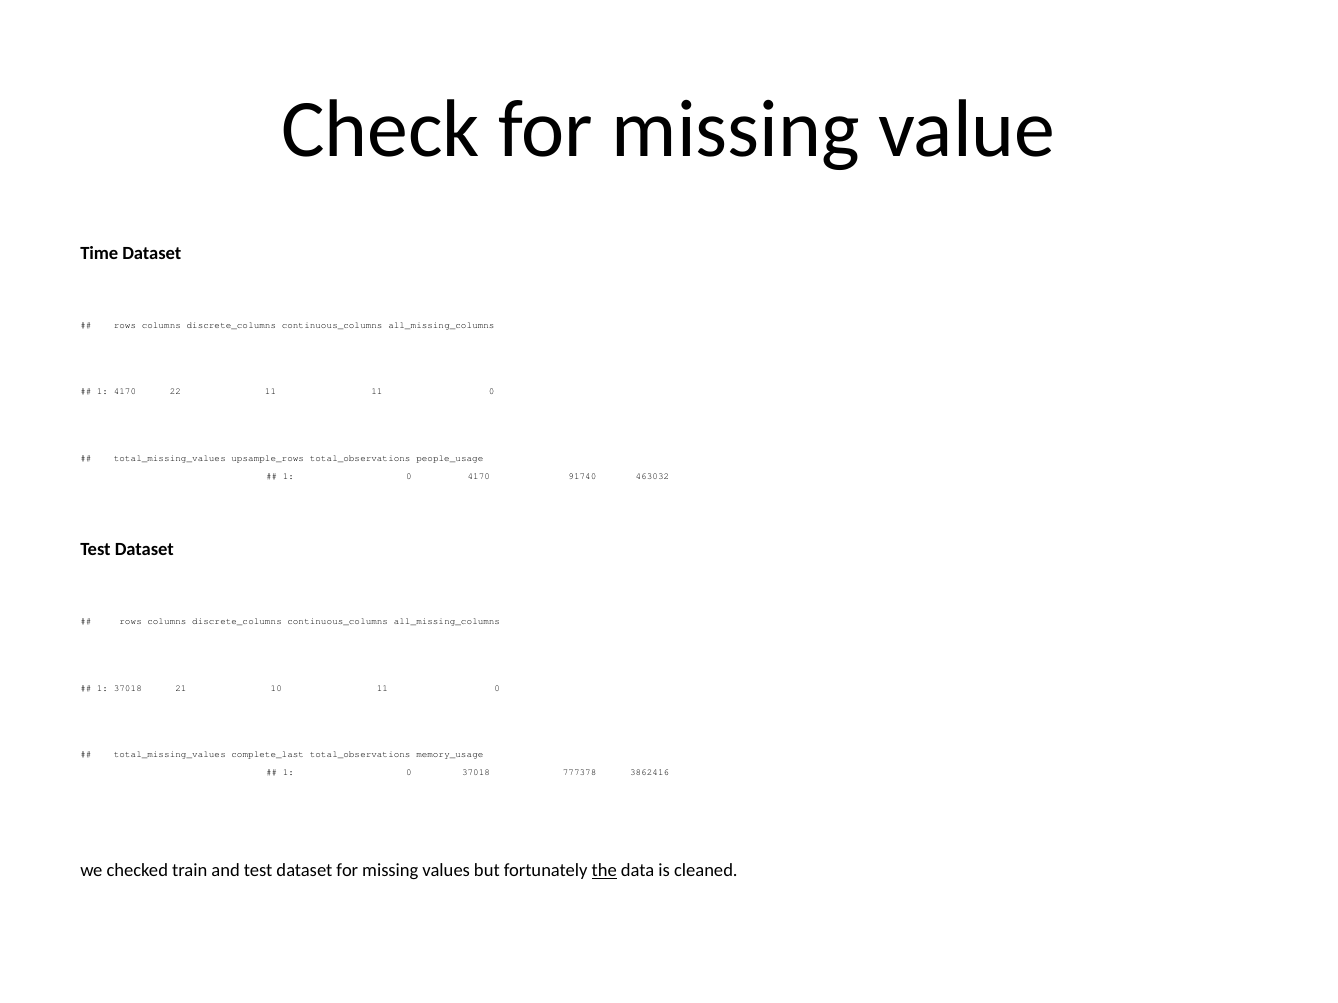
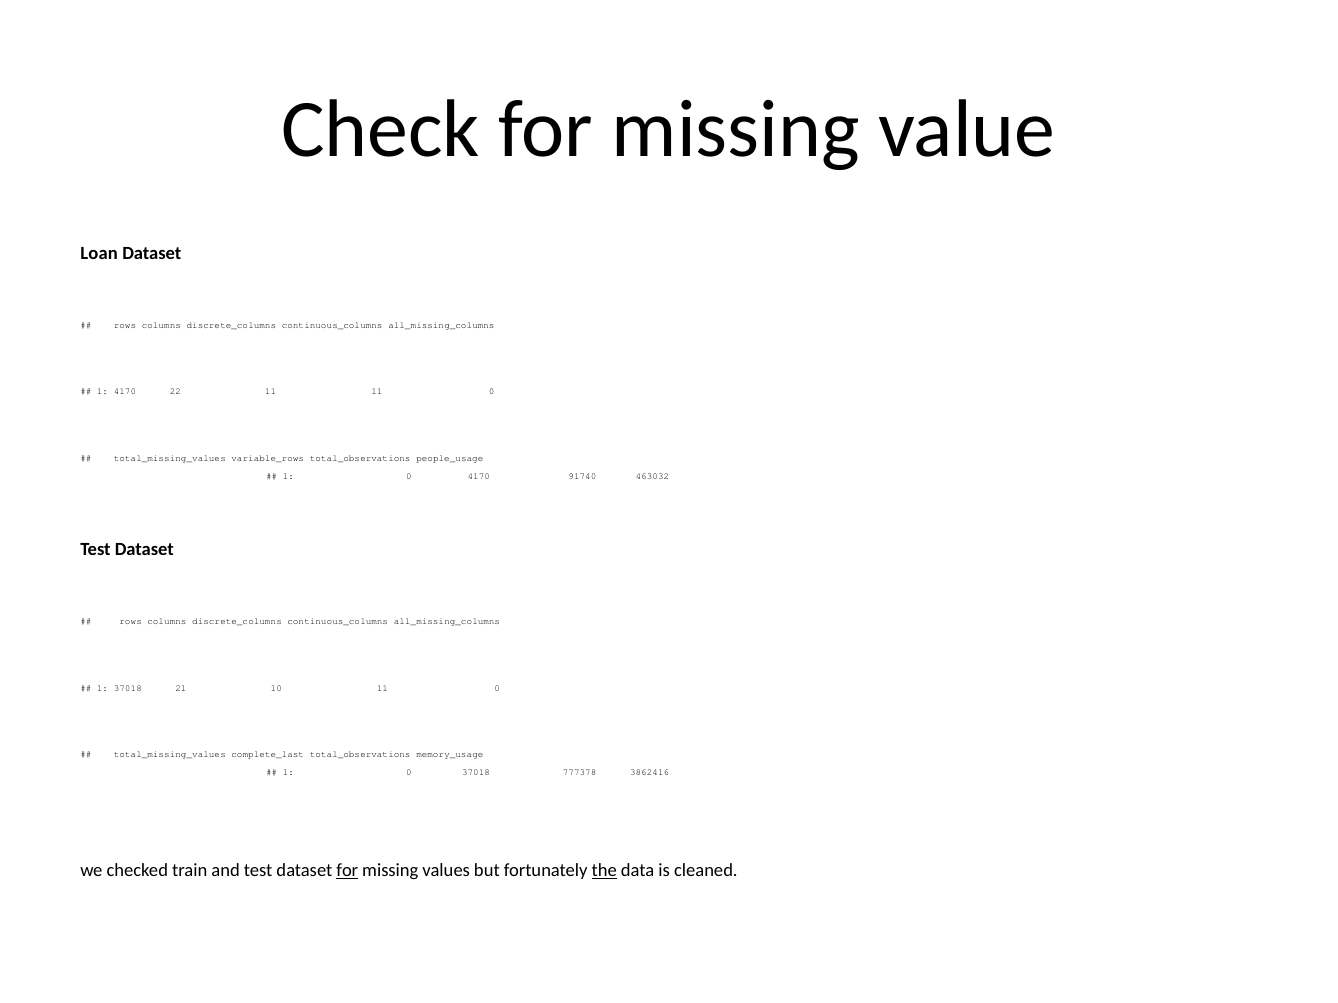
Time: Time -> Loan
upsample_rows: upsample_rows -> variable_rows
for at (347, 871) underline: none -> present
